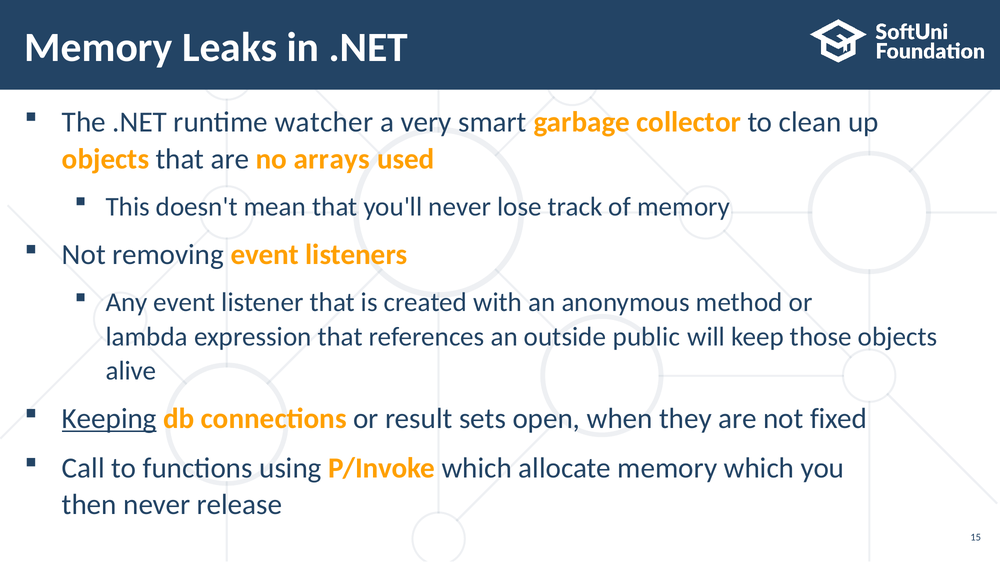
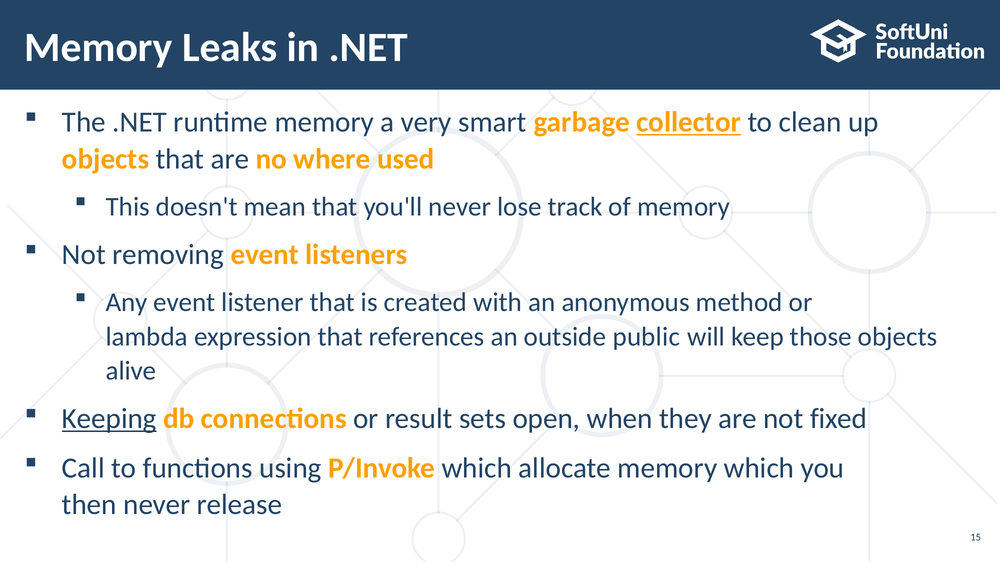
runtime watcher: watcher -> memory
collector underline: none -> present
arrays: arrays -> where
